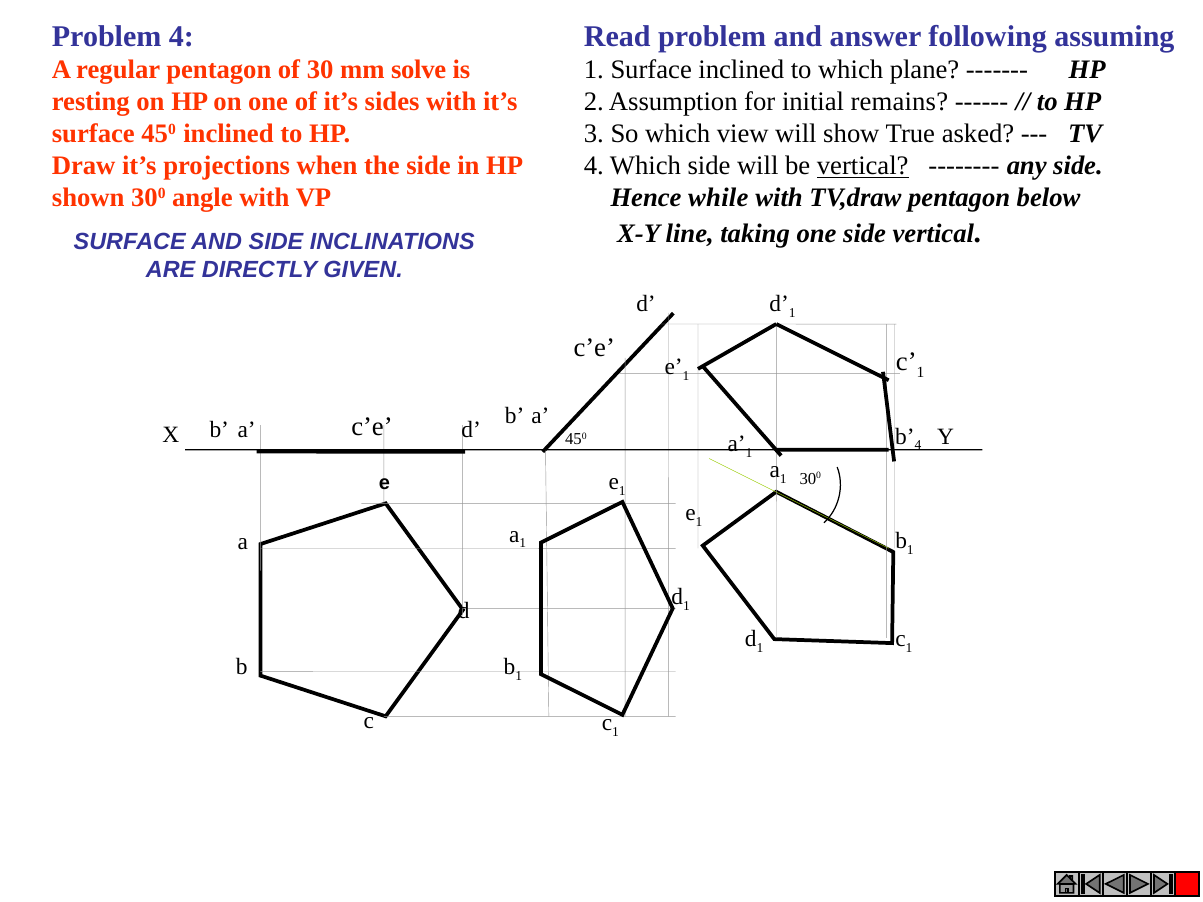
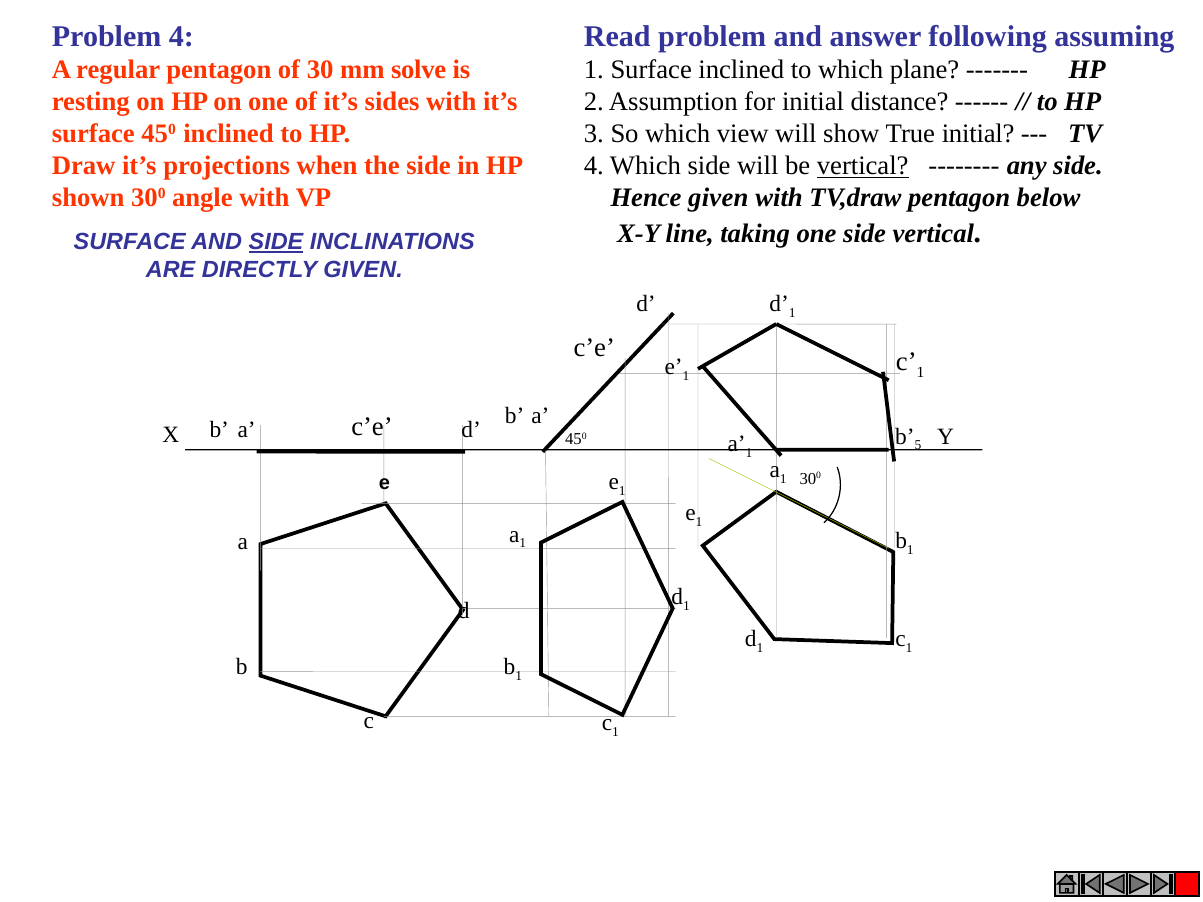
remains: remains -> distance
True asked: asked -> initial
Hence while: while -> given
SIDE at (276, 242) underline: none -> present
b 4: 4 -> 5
